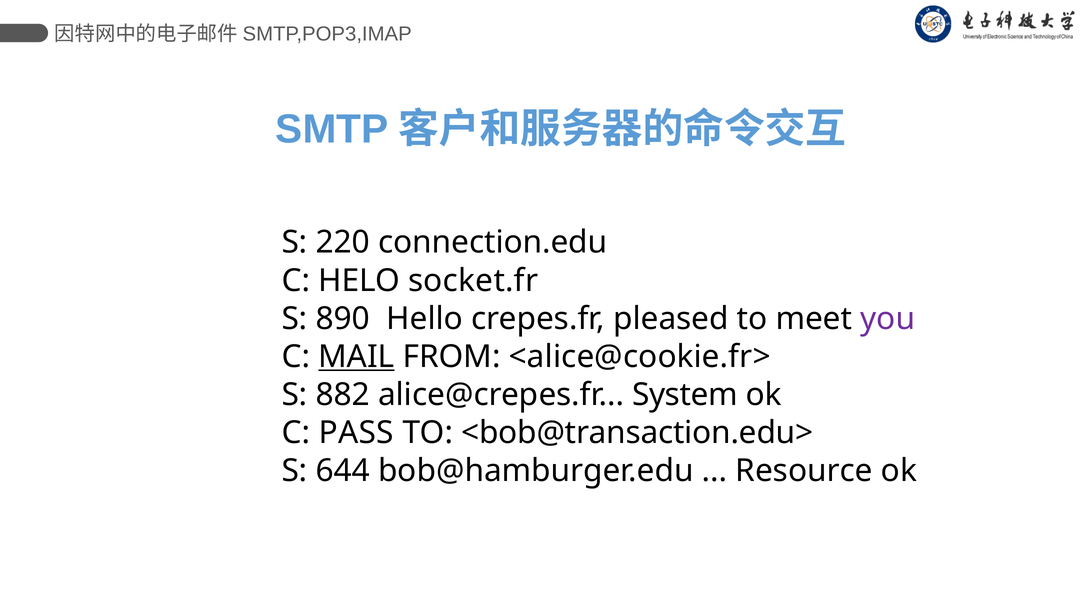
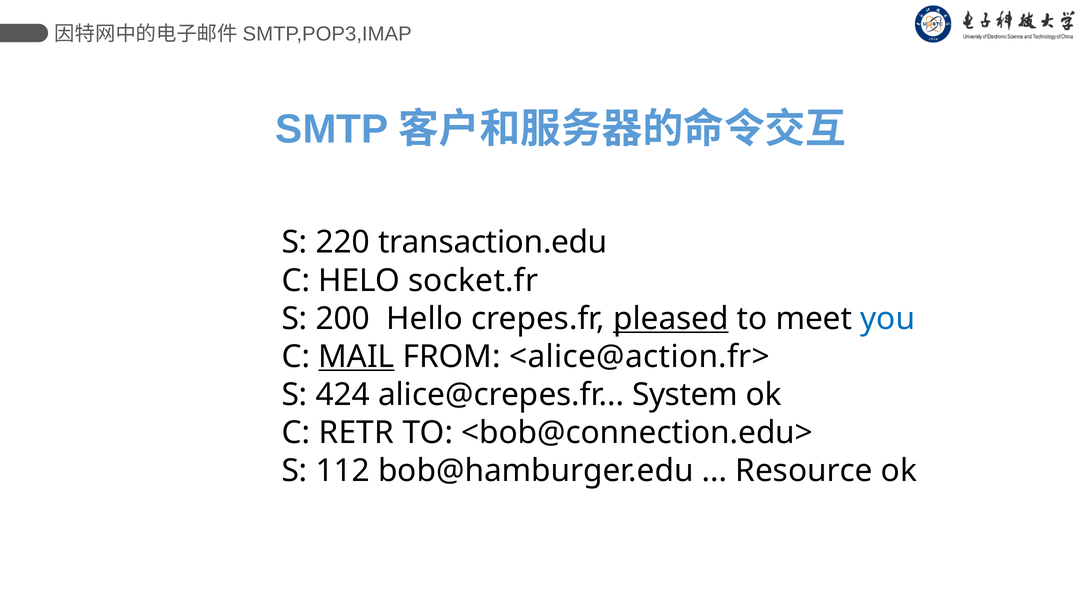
connection.edu: connection.edu -> transaction.edu
890: 890 -> 200
pleased underline: none -> present
you colour: purple -> blue
<alice@cookie.fr>: <alice@cookie.fr> -> <alice@action.fr>
882: 882 -> 424
PASS: PASS -> RETR
<bob@transaction.edu>: <bob@transaction.edu> -> <bob@connection.edu>
644: 644 -> 112
